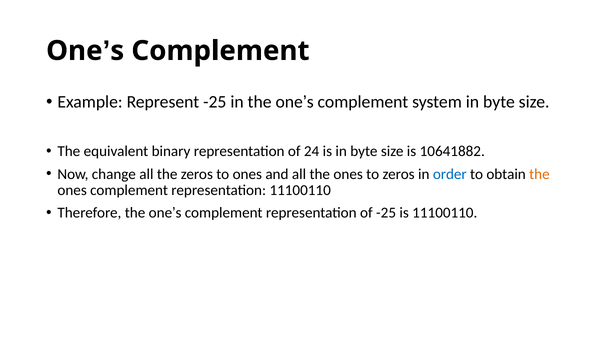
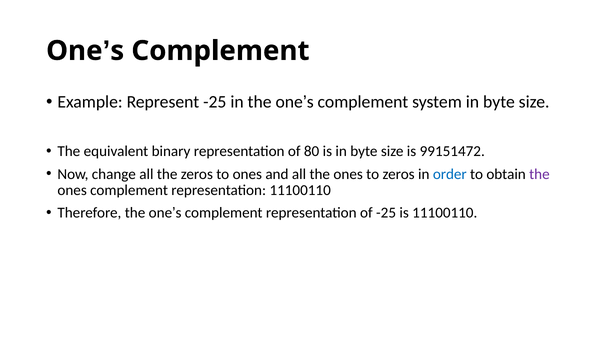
24: 24 -> 80
10641882: 10641882 -> 99151472
the at (539, 174) colour: orange -> purple
